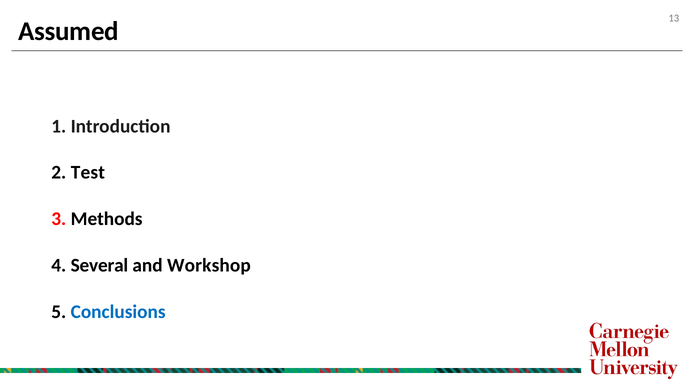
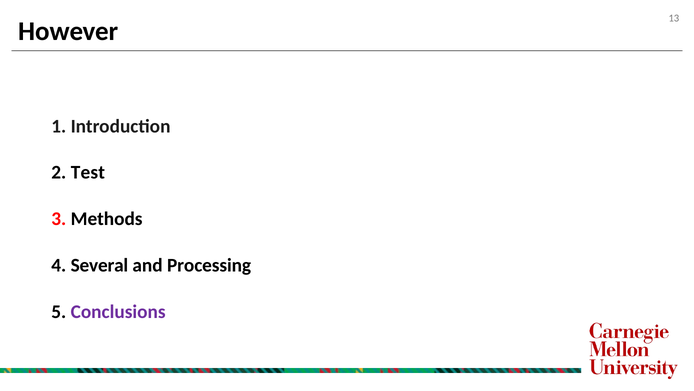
Assumed: Assumed -> However
Workshop: Workshop -> Processing
Conclusions colour: blue -> purple
